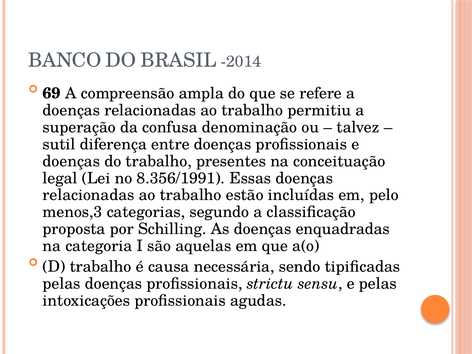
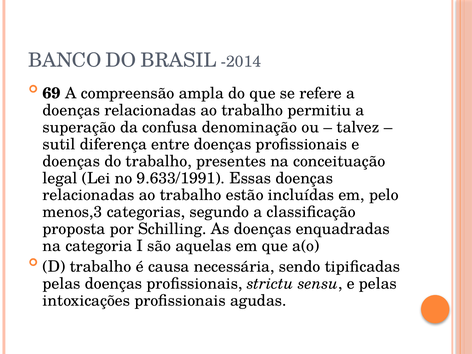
8.356/1991: 8.356/1991 -> 9.633/1991
